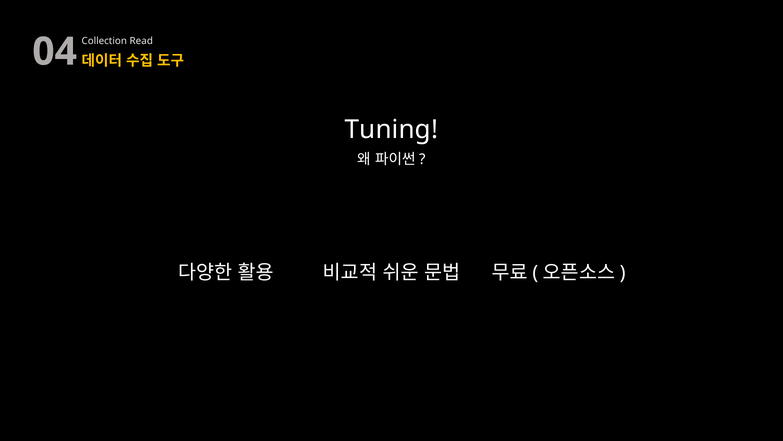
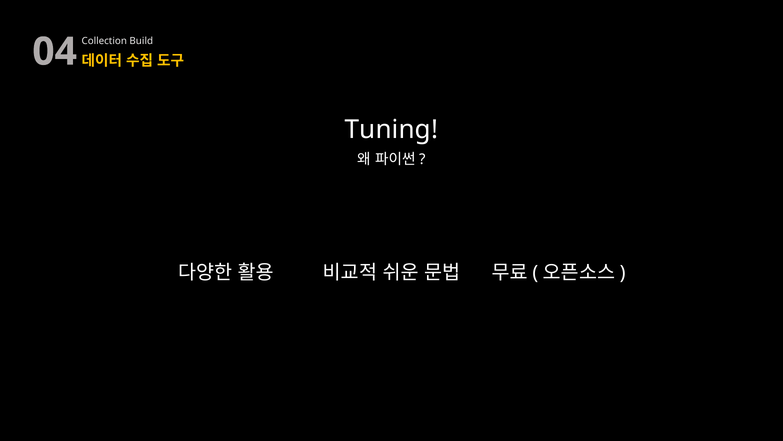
Read: Read -> Build
